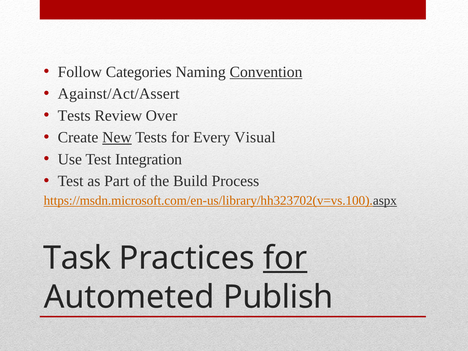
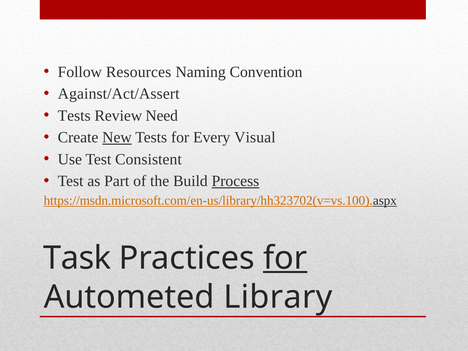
Categories: Categories -> Resources
Convention underline: present -> none
Over: Over -> Need
Integration: Integration -> Consistent
Process underline: none -> present
Publish: Publish -> Library
